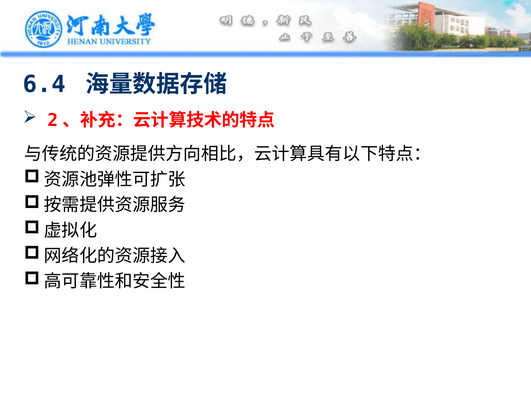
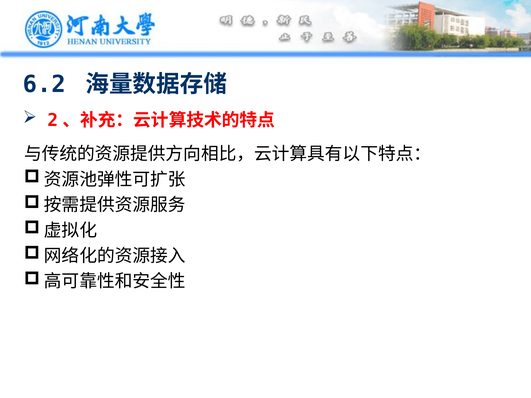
6.4: 6.4 -> 6.2
